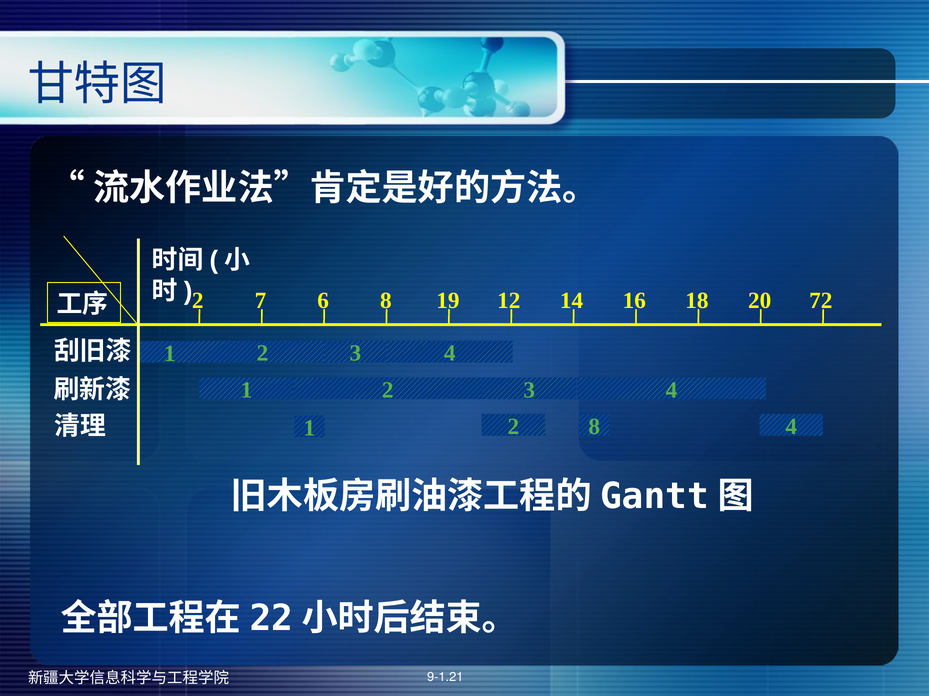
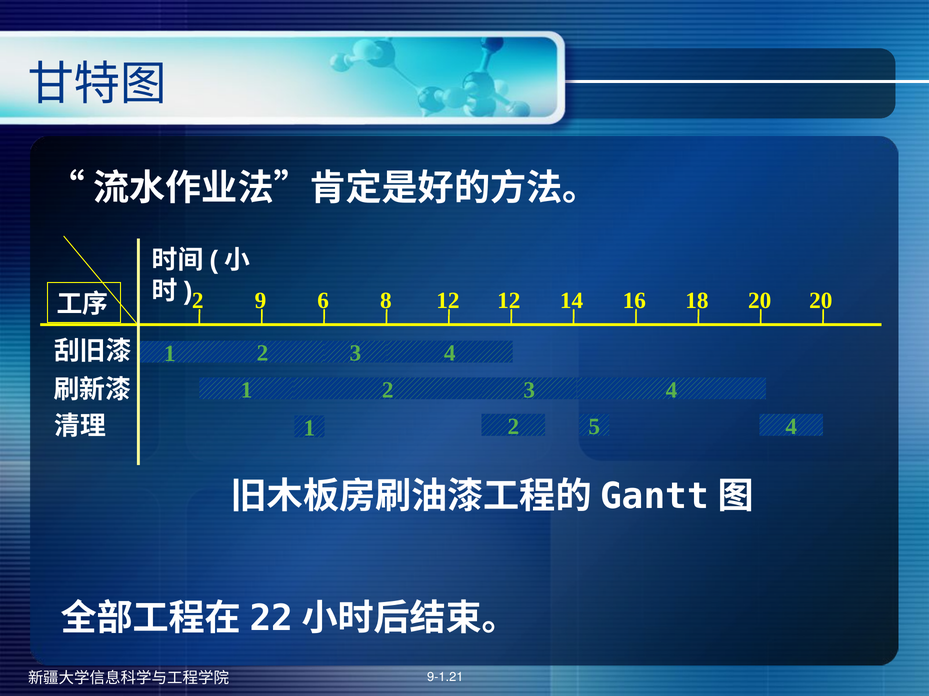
7: 7 -> 9
8 19: 19 -> 12
6 72: 72 -> 20
2 8: 8 -> 5
